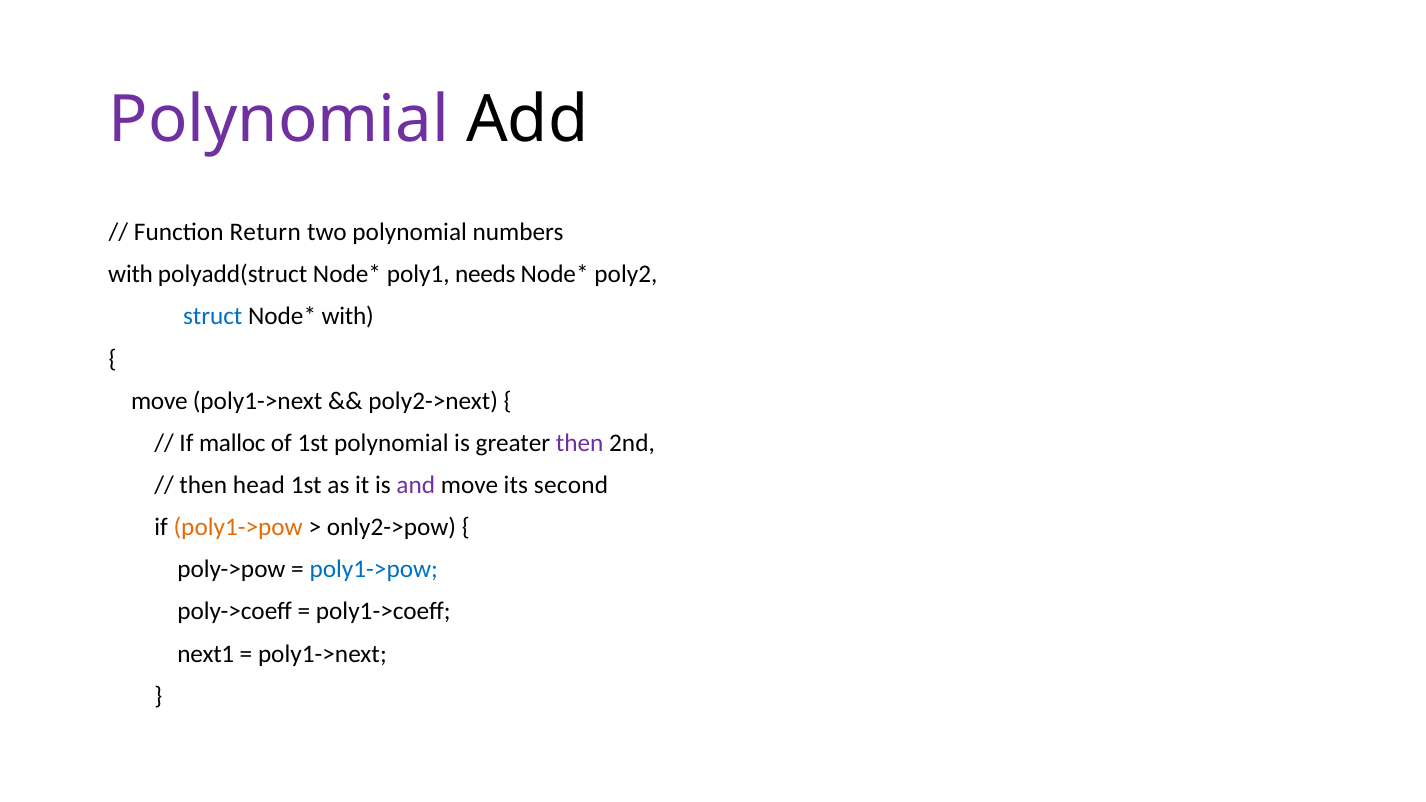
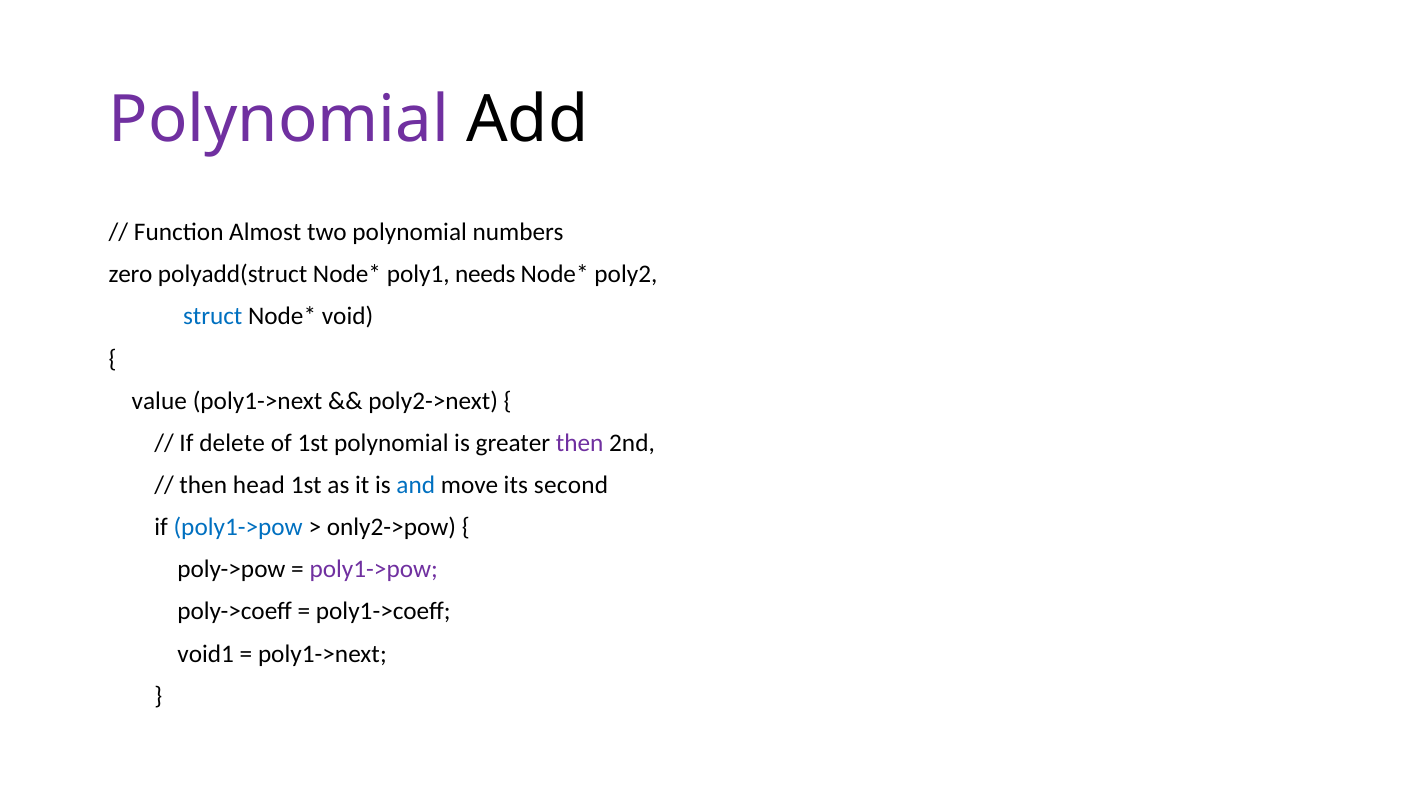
Return: Return -> Almost
with at (131, 274): with -> zero
with at (348, 317): with -> void
move at (159, 401): move -> value
malloc: malloc -> delete
and colour: purple -> blue
poly1->pow at (238, 527) colour: orange -> blue
poly1->pow at (374, 570) colour: blue -> purple
next1: next1 -> void1
